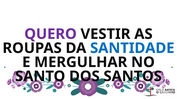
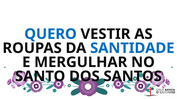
QUERO colour: purple -> blue
